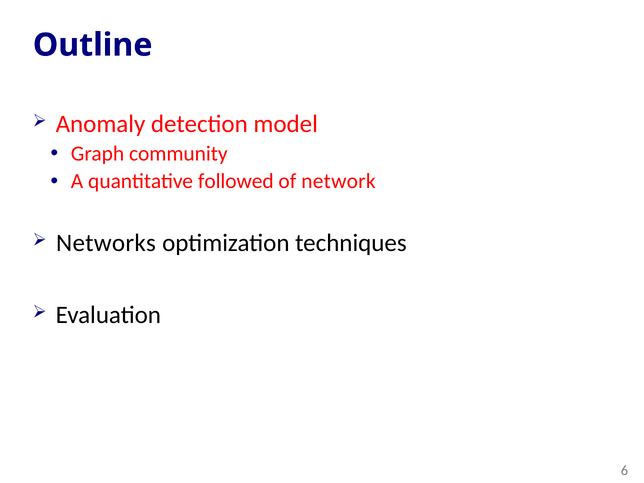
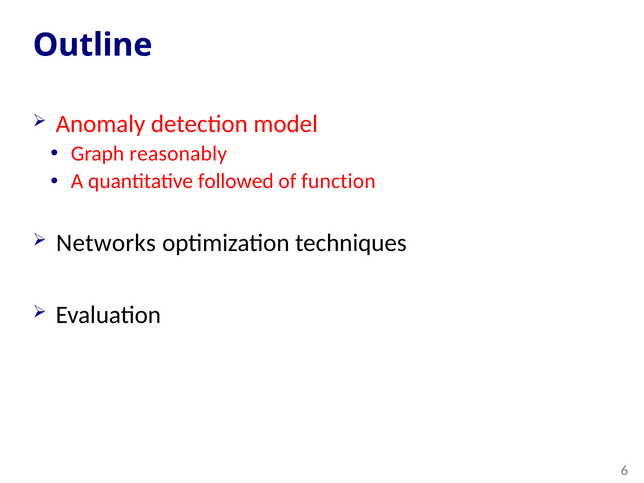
community: community -> reasonably
network: network -> function
